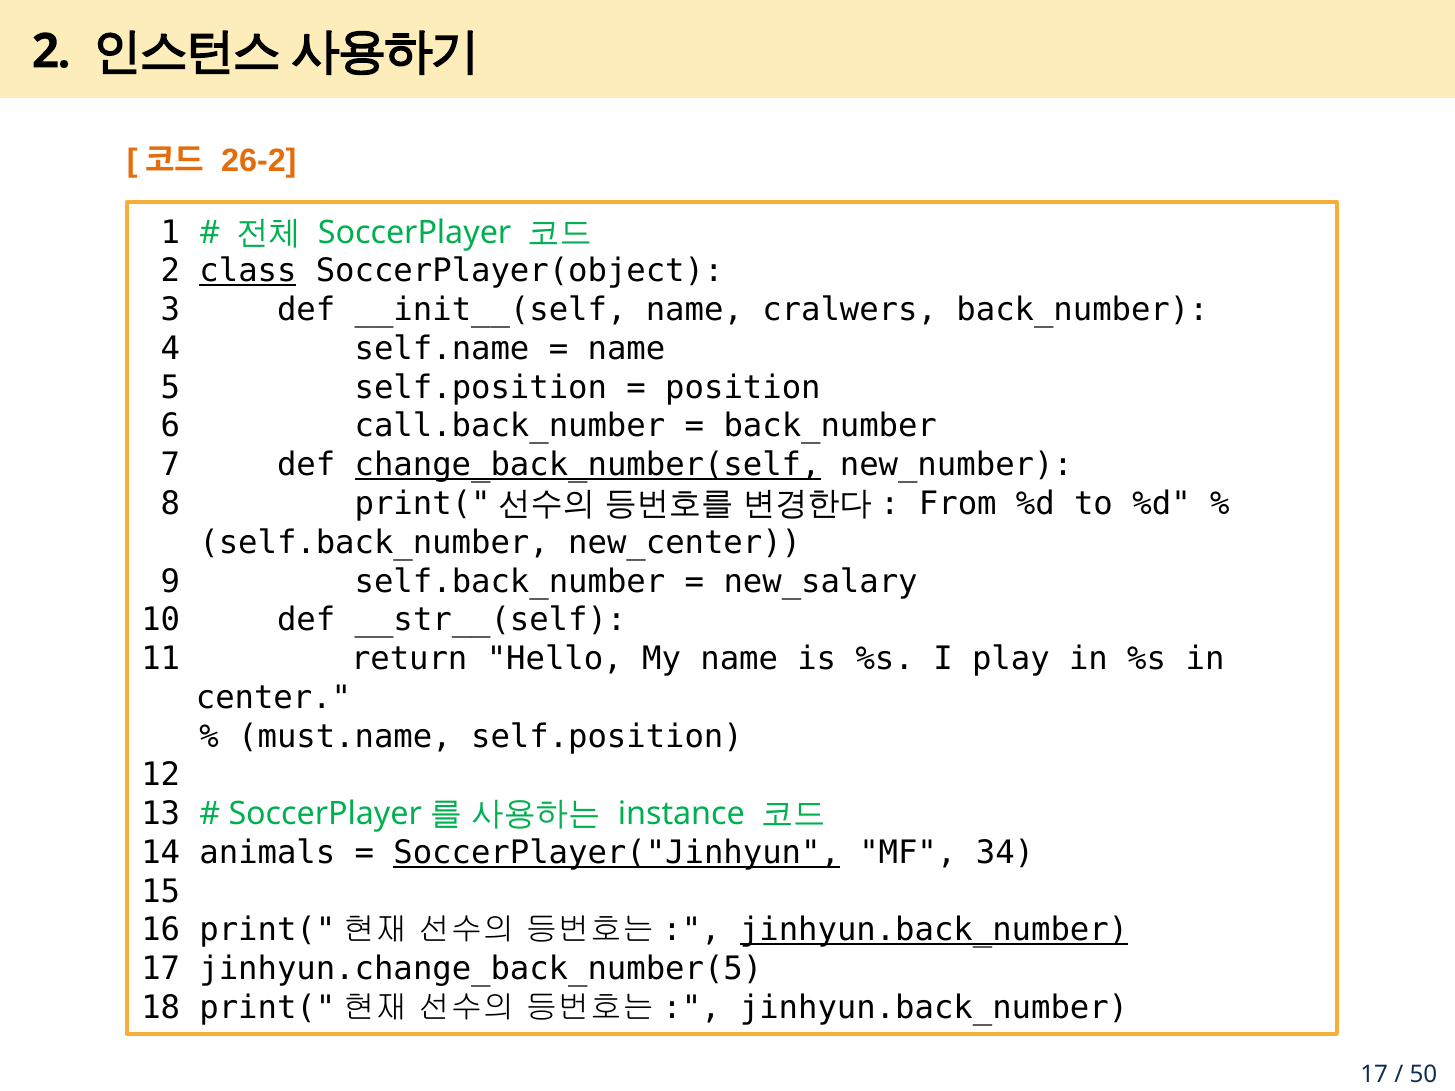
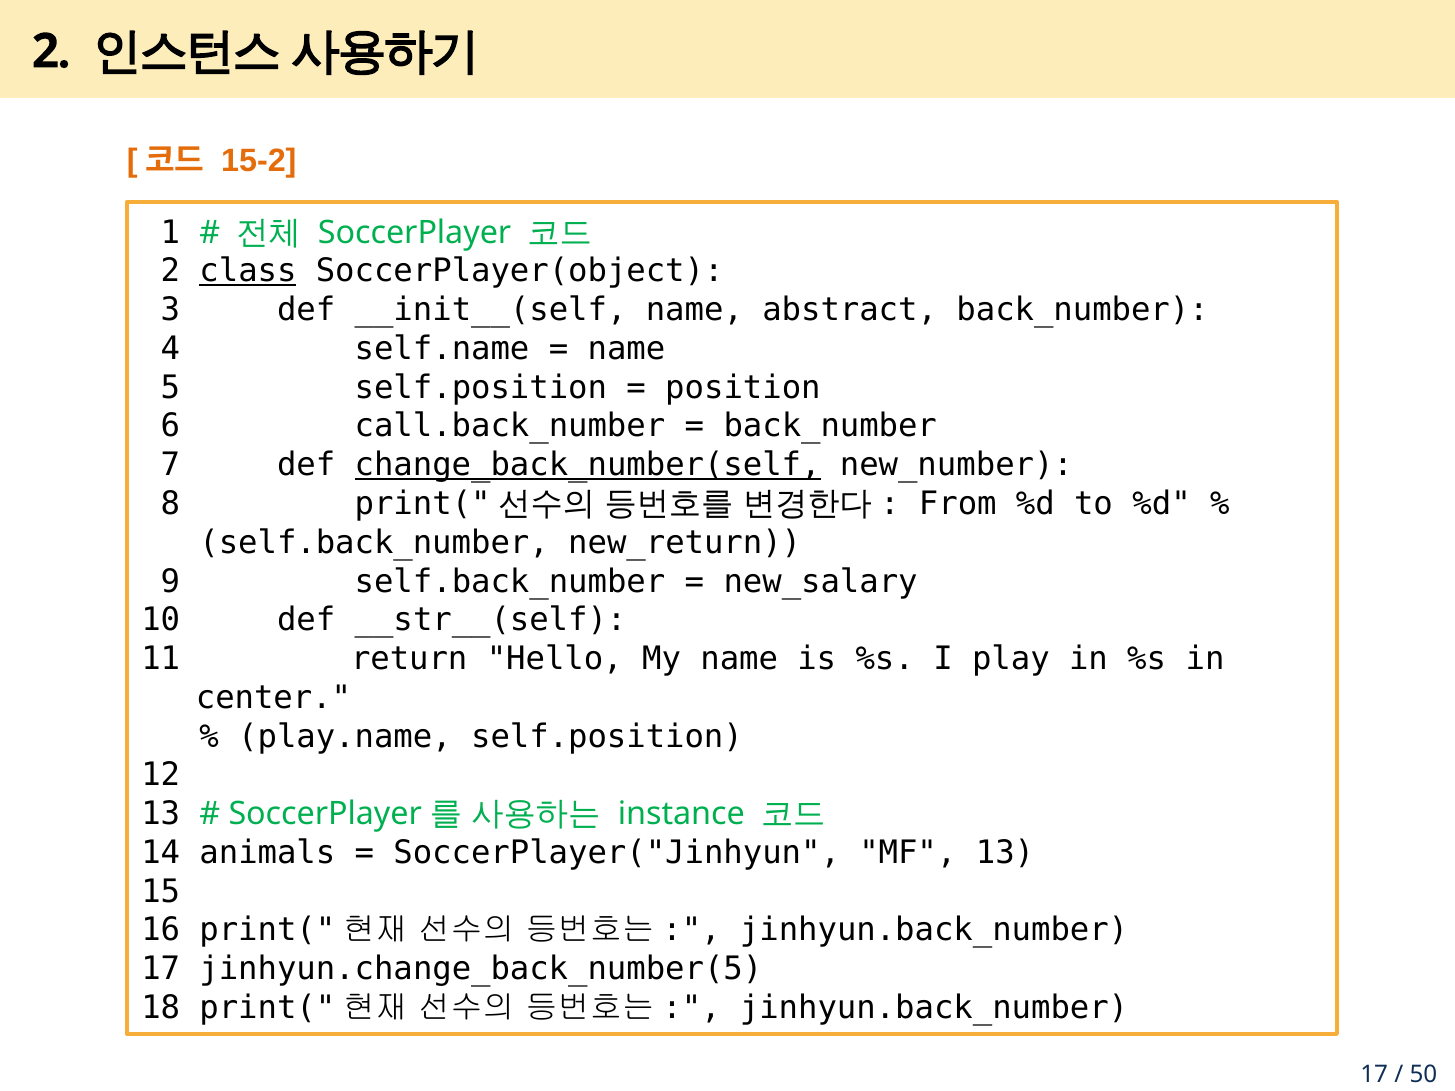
26-2: 26-2 -> 15-2
cralwers: cralwers -> abstract
new_center: new_center -> new_return
must.name: must.name -> play.name
SoccerPlayer("Jinhyun underline: present -> none
MF 34: 34 -> 13
jinhyun.back_number at (934, 931) underline: present -> none
